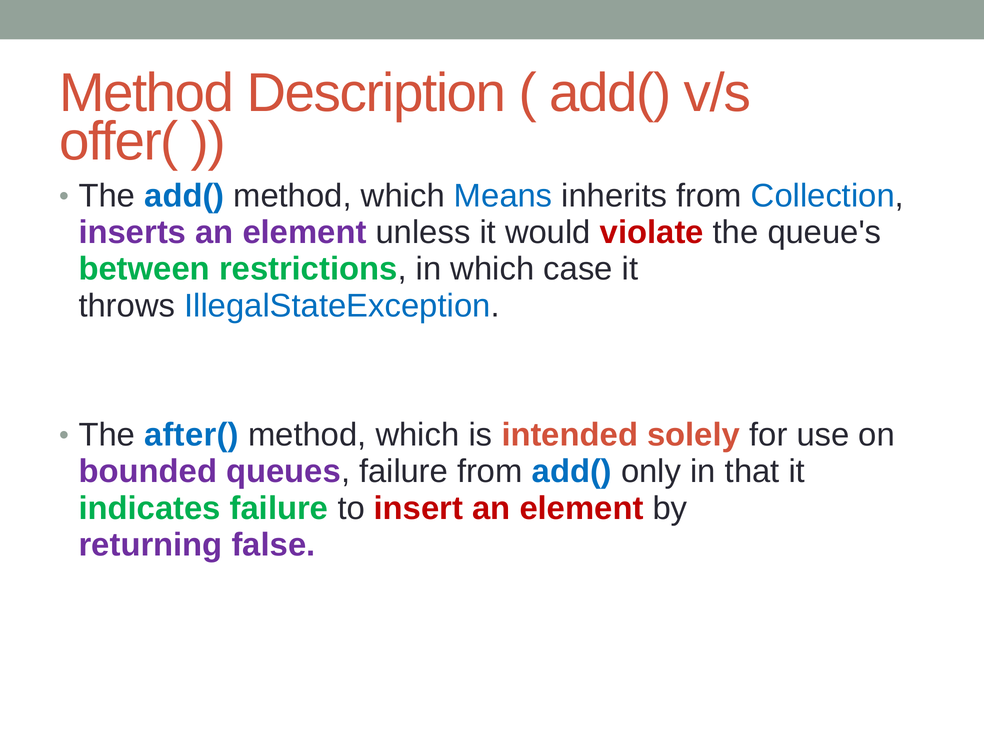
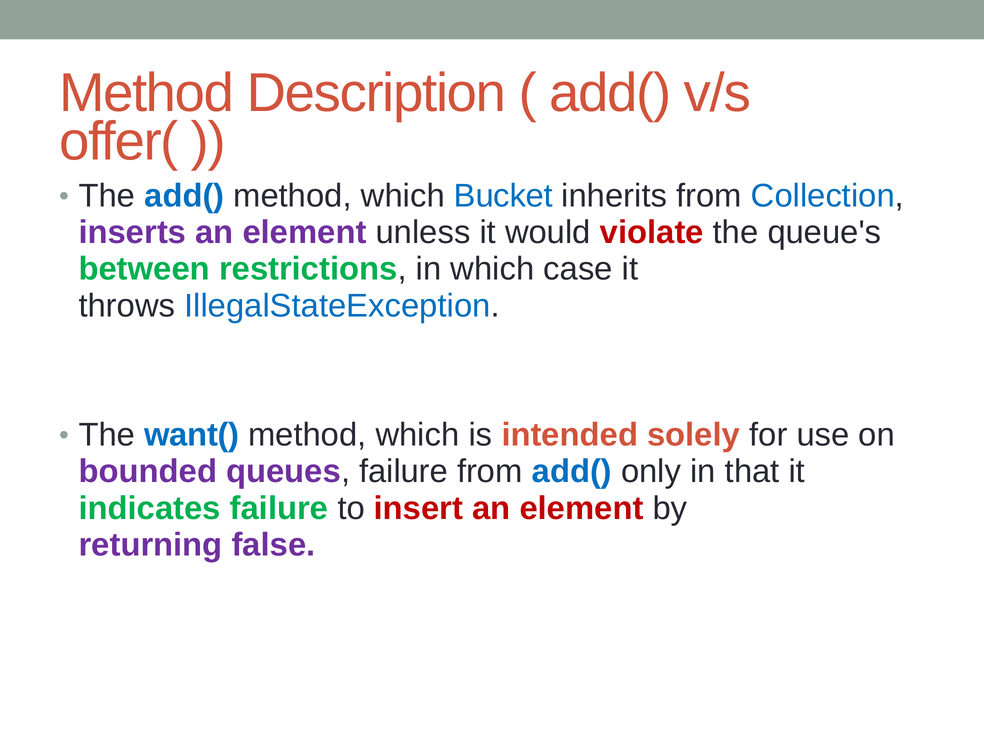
Means: Means -> Bucket
after(: after( -> want(
